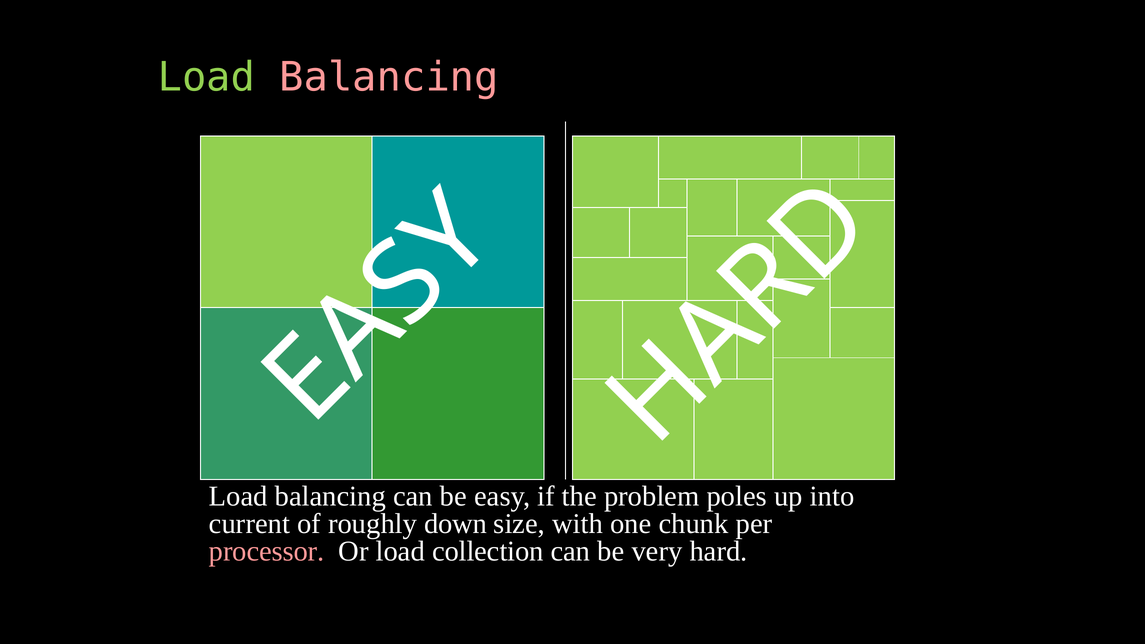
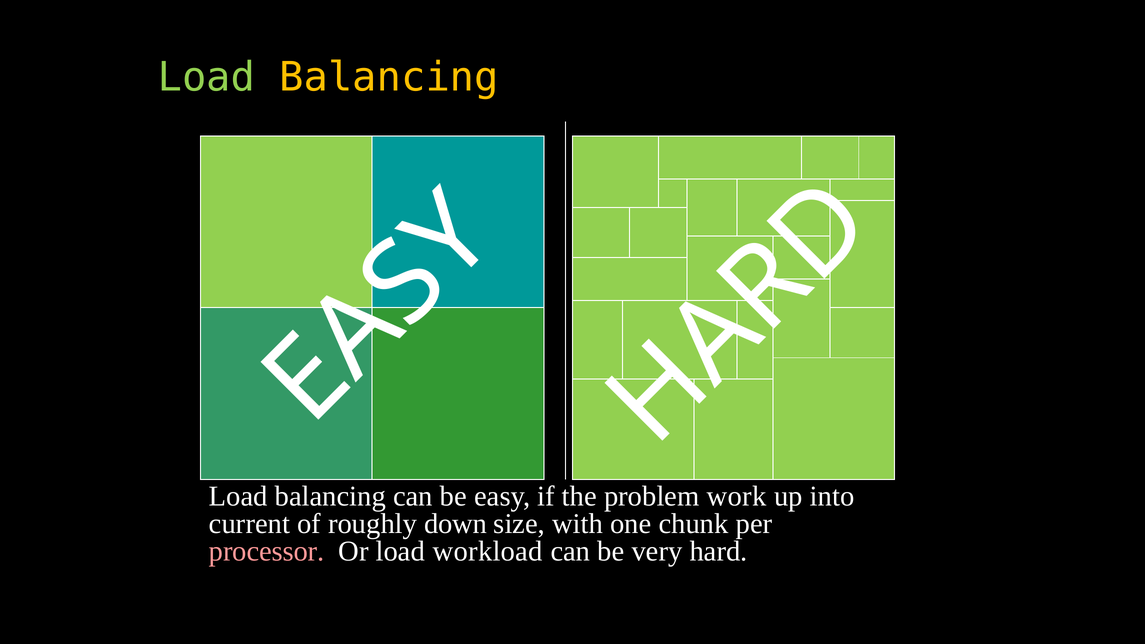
Balancing at (389, 77) colour: pink -> yellow
poles: poles -> work
collection: collection -> workload
